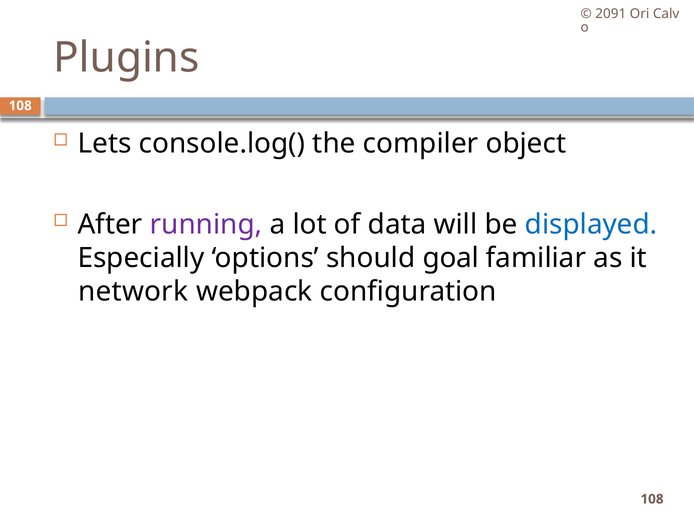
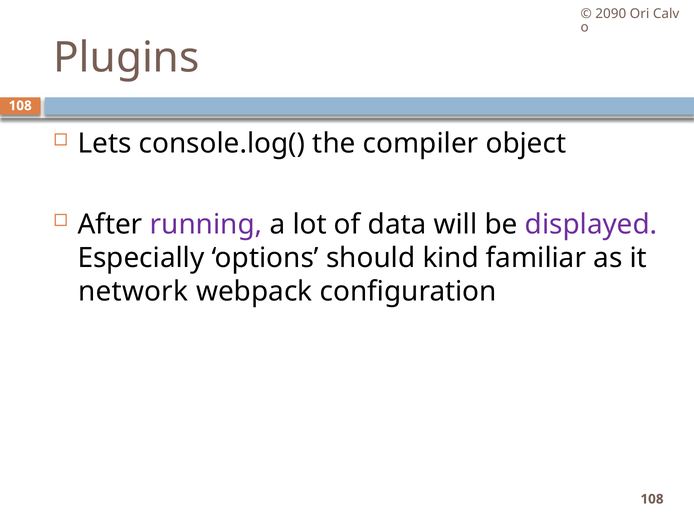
2091: 2091 -> 2090
displayed colour: blue -> purple
goal: goal -> kind
